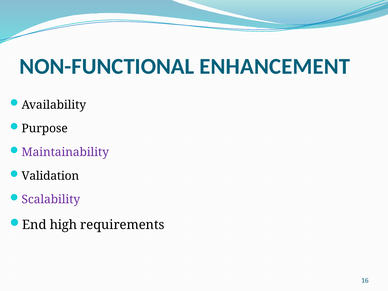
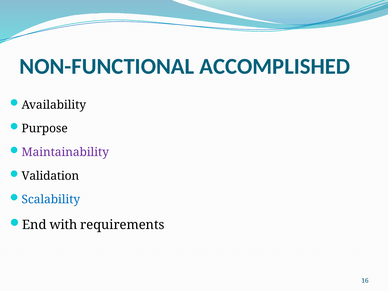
ENHANCEMENT: ENHANCEMENT -> ACCOMPLISHED
Scalability colour: purple -> blue
high: high -> with
